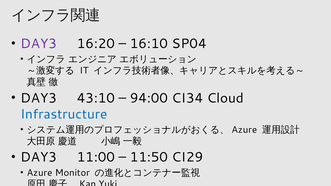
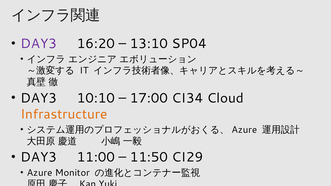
16:10: 16:10 -> 13:10
43:10: 43:10 -> 10:10
94:00: 94:00 -> 17:00
Infrastructure colour: blue -> orange
